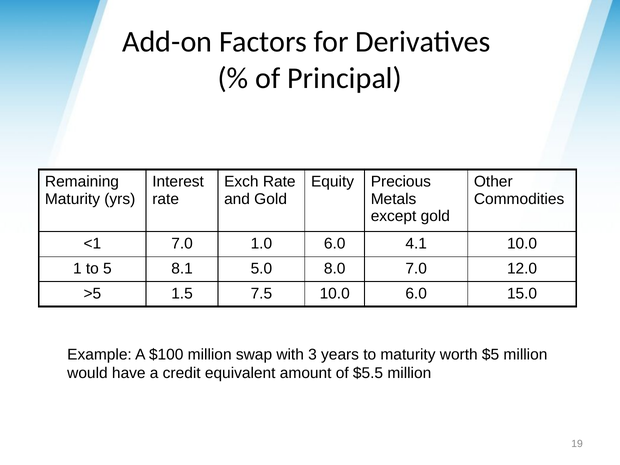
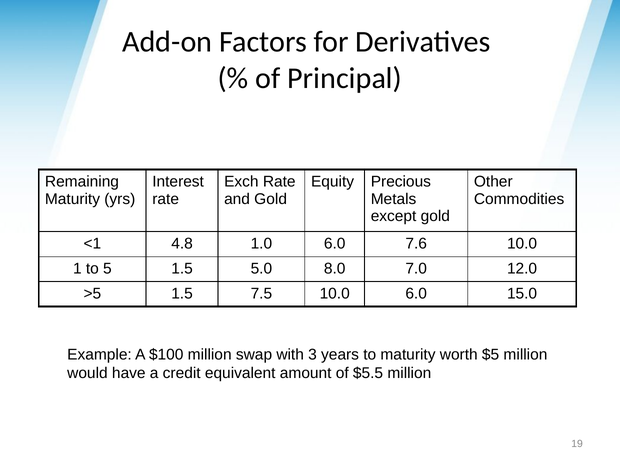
<1 7.0: 7.0 -> 4.8
4.1: 4.1 -> 7.6
5 8.1: 8.1 -> 1.5
